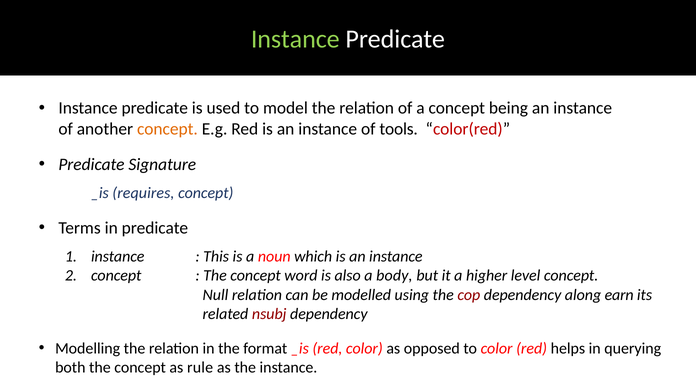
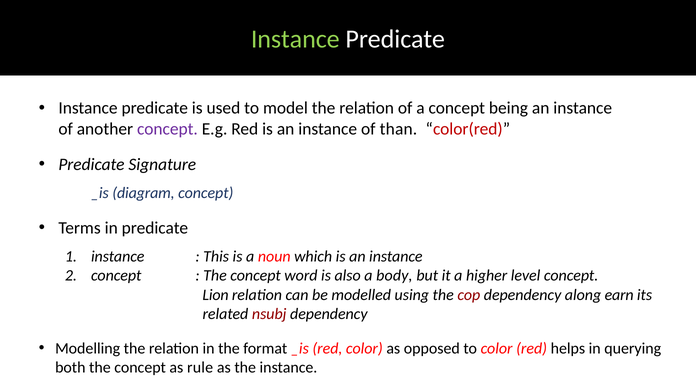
concept at (167, 129) colour: orange -> purple
tools: tools -> than
requires: requires -> diagram
Null: Null -> Lion
